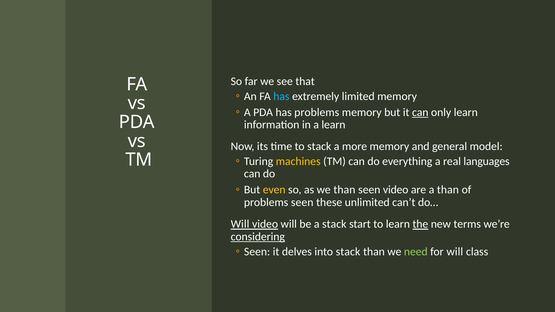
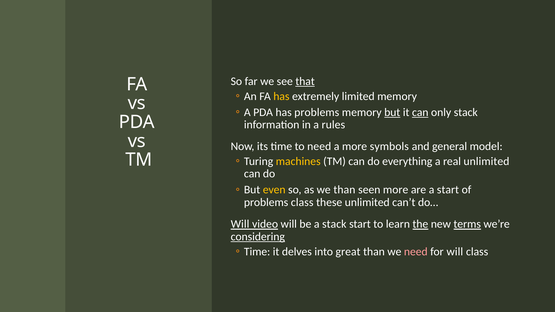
that underline: none -> present
has at (281, 96) colour: light blue -> yellow
but at (392, 112) underline: none -> present
only learn: learn -> stack
a learn: learn -> rules
to stack: stack -> need
more memory: memory -> symbols
real languages: languages -> unlimited
seen video: video -> more
a than: than -> start
problems seen: seen -> class
terms underline: none -> present
Seen at (257, 252): Seen -> Time
into stack: stack -> great
need at (416, 252) colour: light green -> pink
